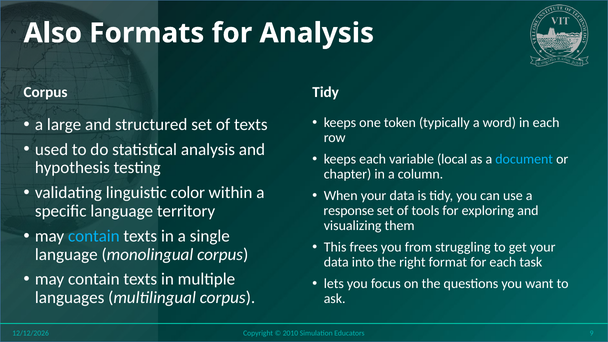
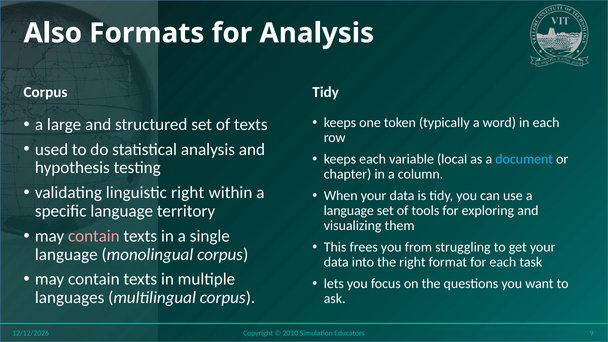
linguistic color: color -> right
response at (349, 211): response -> language
contain at (94, 236) colour: light blue -> pink
